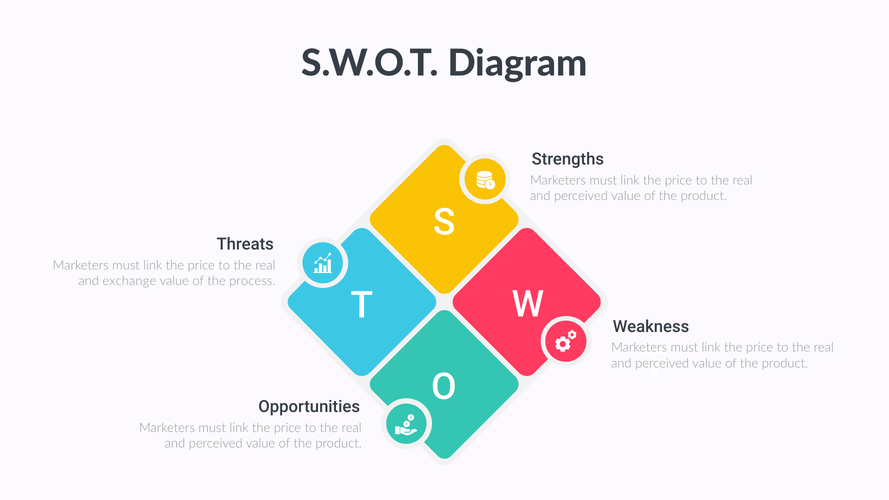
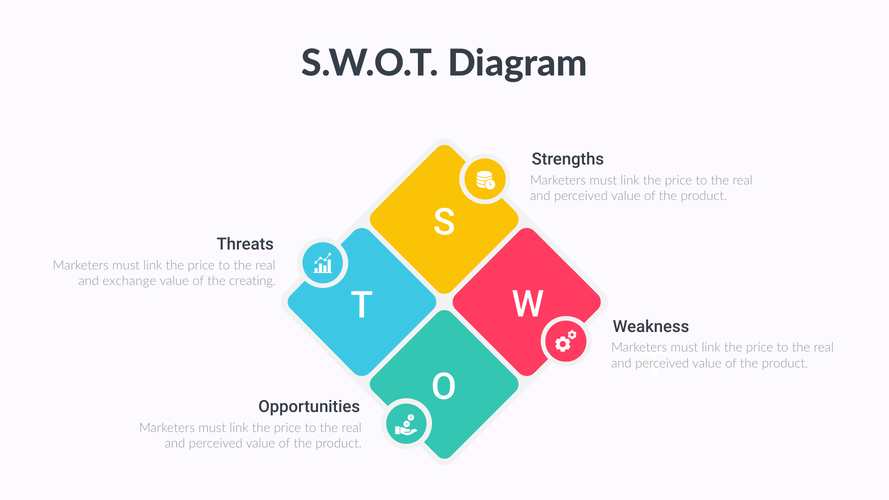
process: process -> creating
